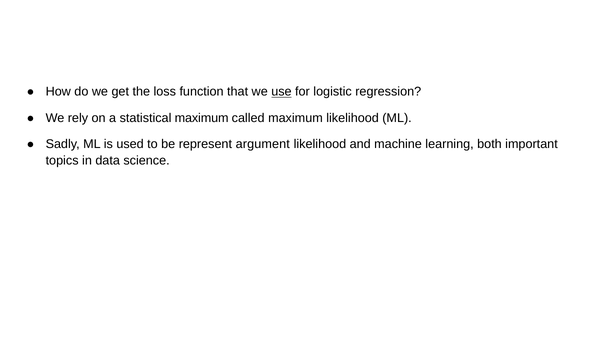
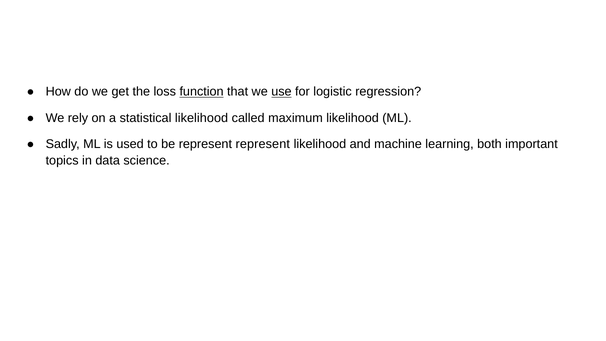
function underline: none -> present
statistical maximum: maximum -> likelihood
represent argument: argument -> represent
